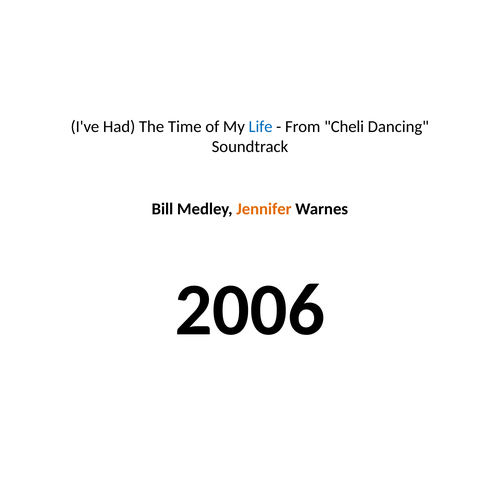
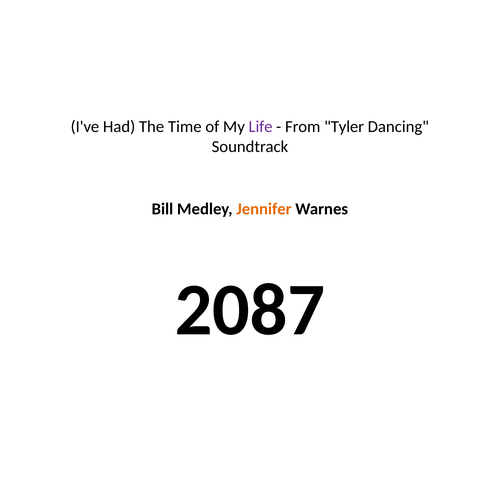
Life colour: blue -> purple
Cheli: Cheli -> Tyler
2006: 2006 -> 2087
